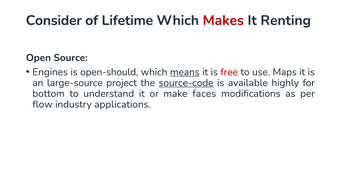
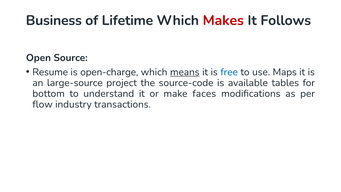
Consider: Consider -> Business
Renting: Renting -> Follows
Engines: Engines -> Resume
open-should: open-should -> open-charge
free colour: red -> blue
source-code underline: present -> none
highly: highly -> tables
applications: applications -> transactions
